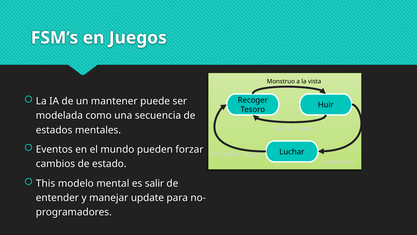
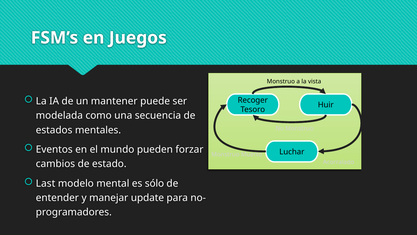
This: This -> Last
salir: salir -> sólo
